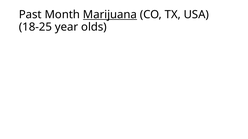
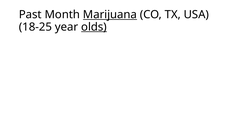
olds underline: none -> present
